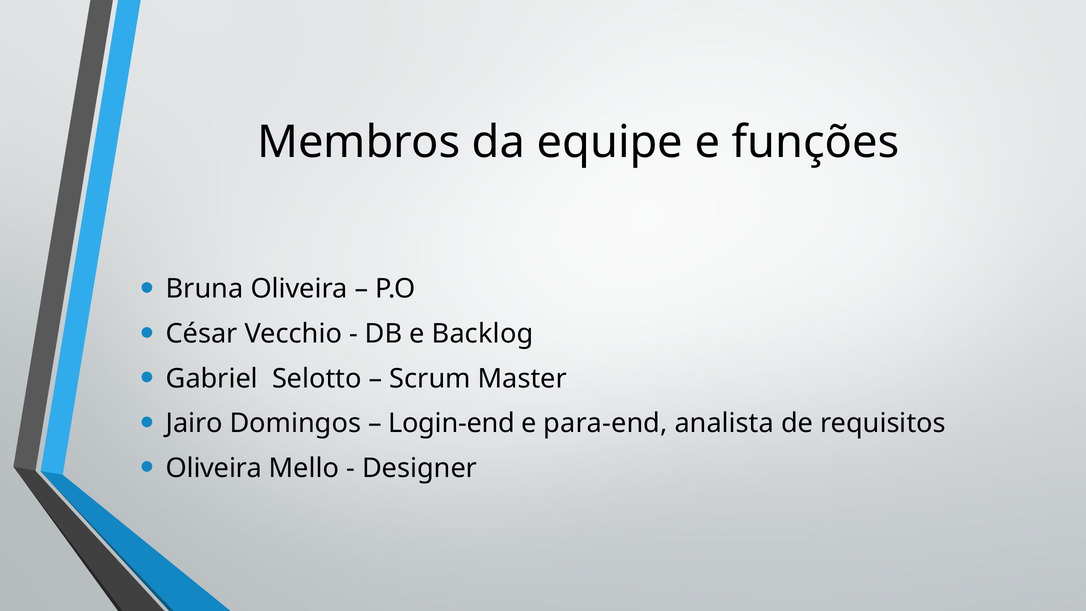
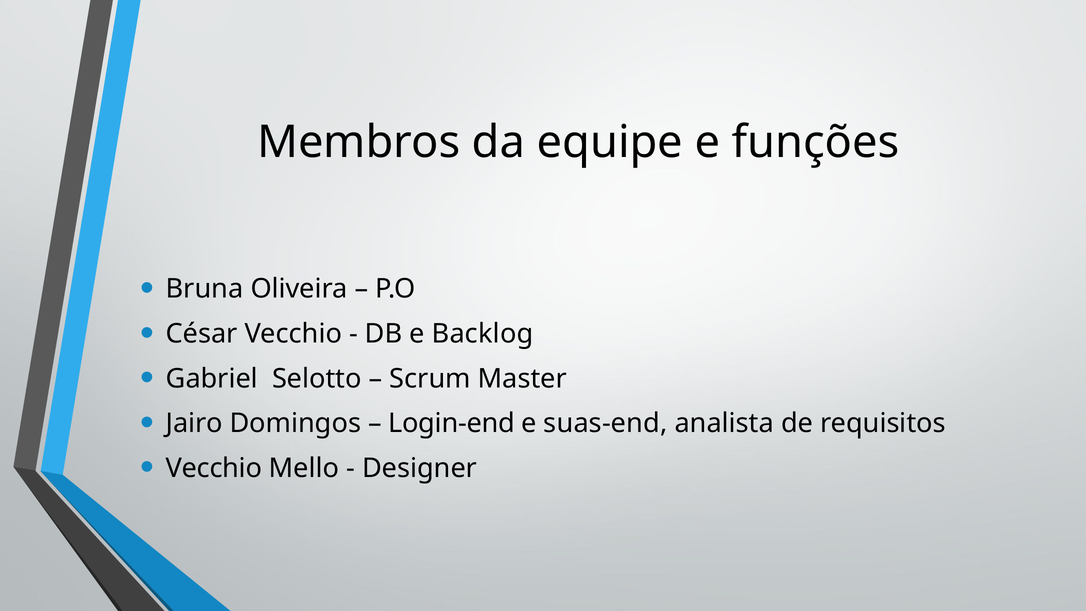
para-end: para-end -> suas-end
Oliveira at (214, 468): Oliveira -> Vecchio
